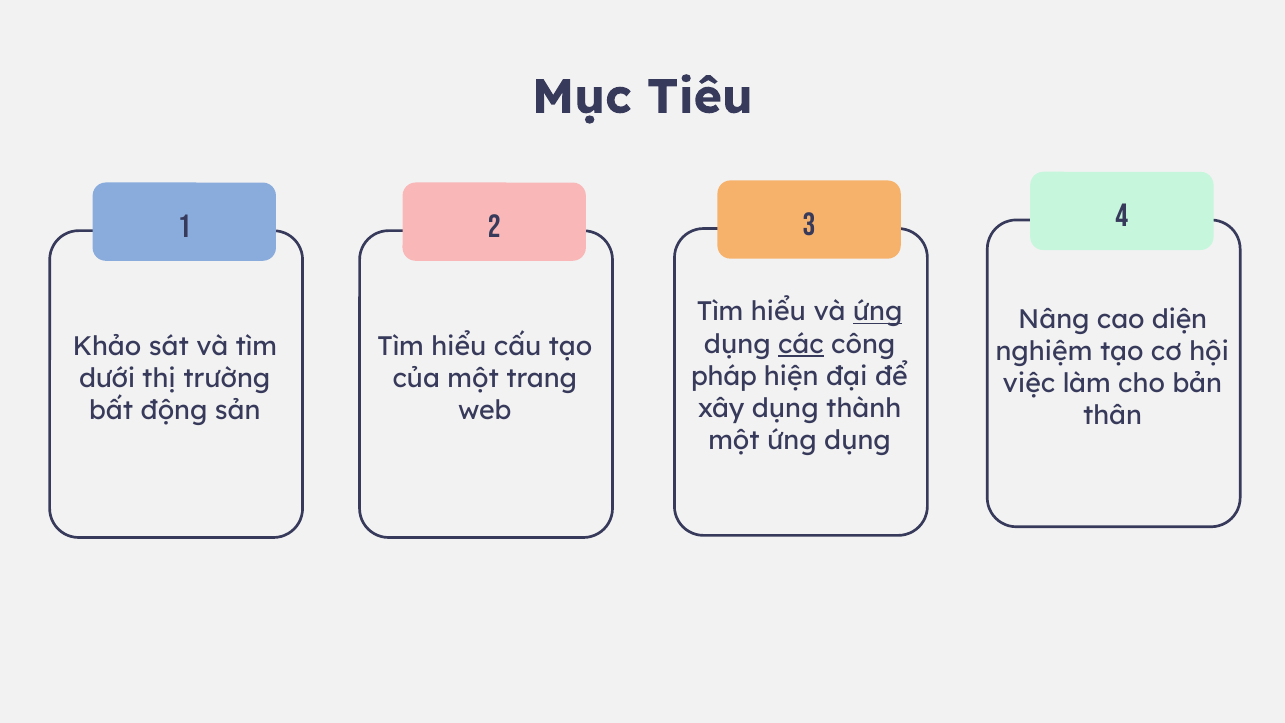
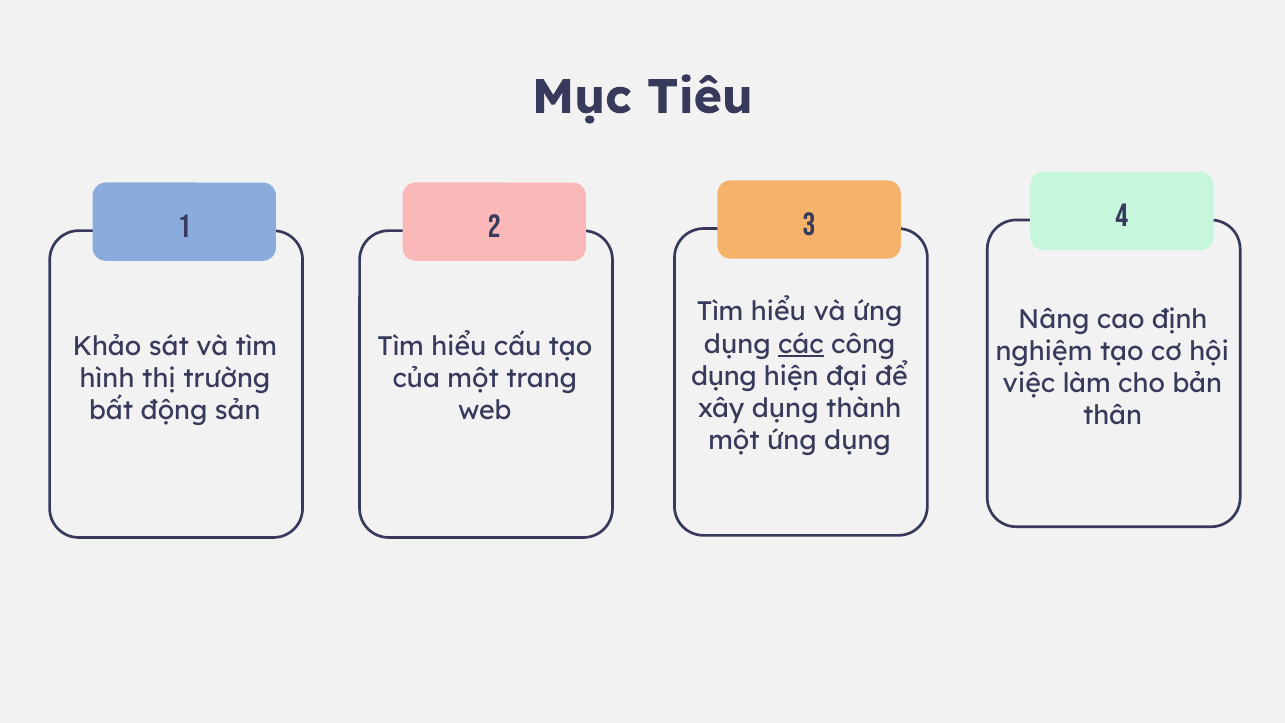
ứng at (878, 312) underline: present -> none
diện: diện -> định
pháp at (724, 376): pháp -> dụng
dưới: dưới -> hình
